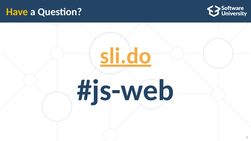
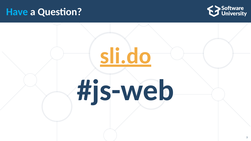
Have colour: yellow -> light blue
